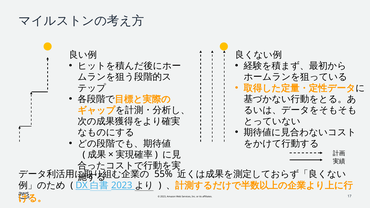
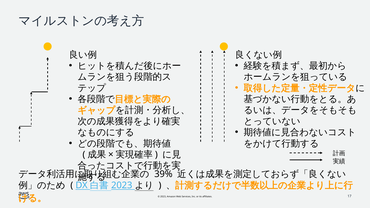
55%: 55% -> 39%
